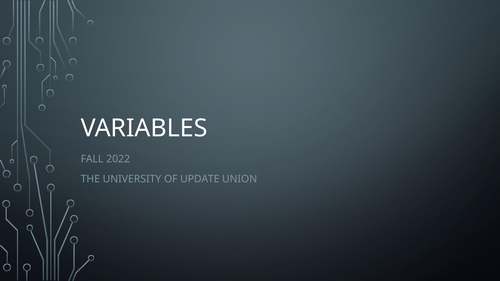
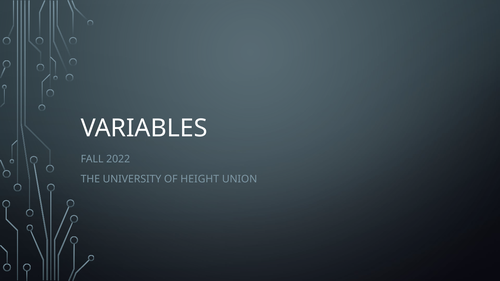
UPDATE: UPDATE -> HEIGHT
